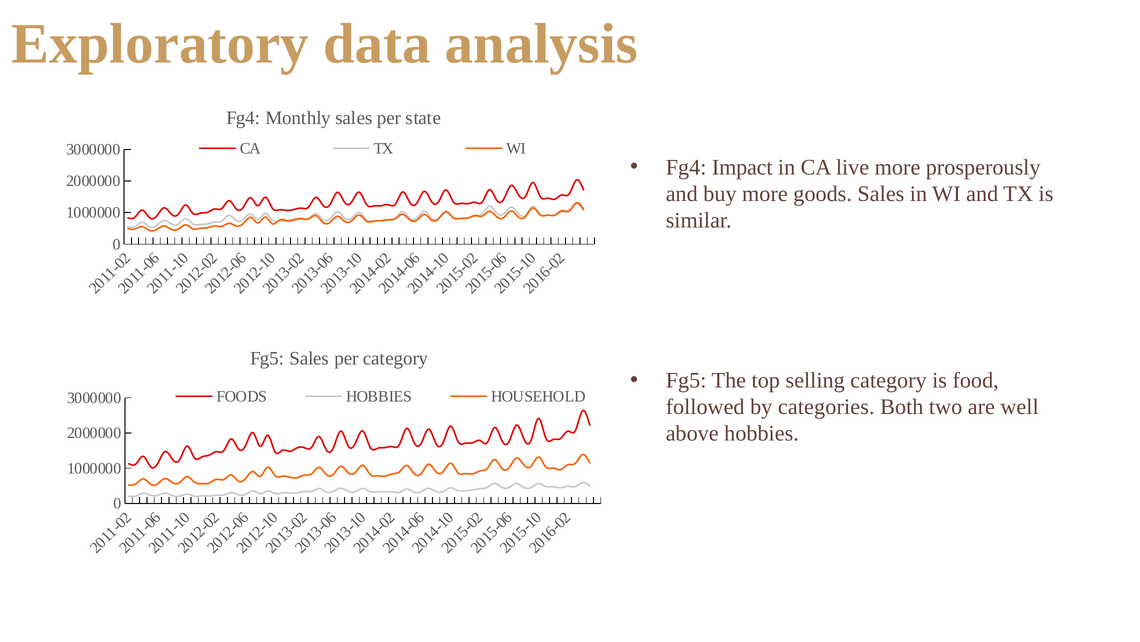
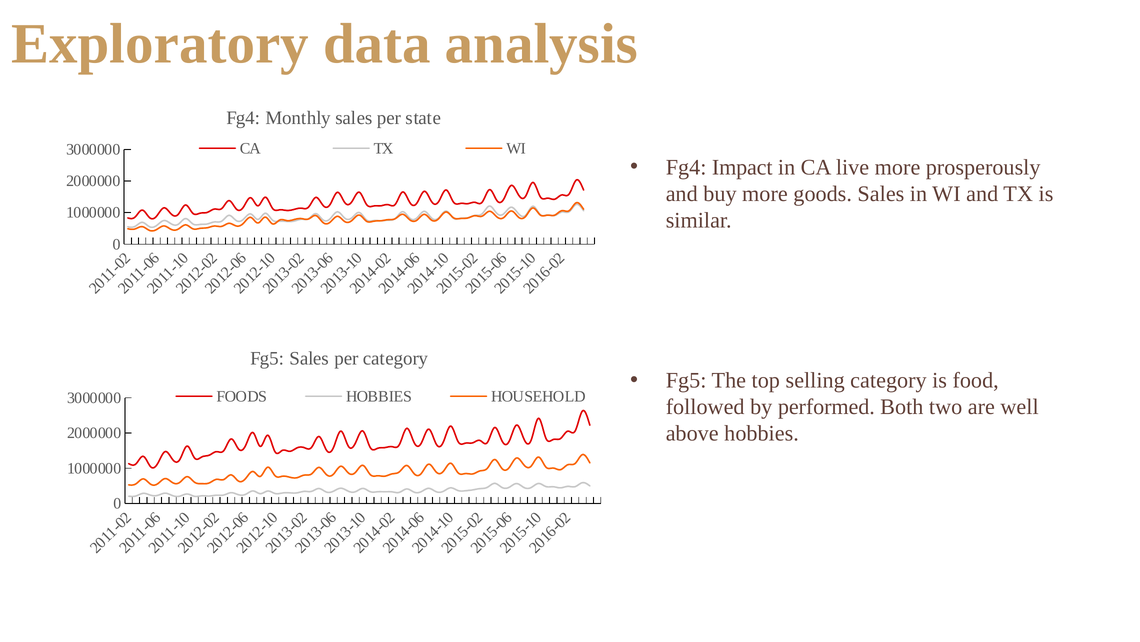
categories: categories -> performed
